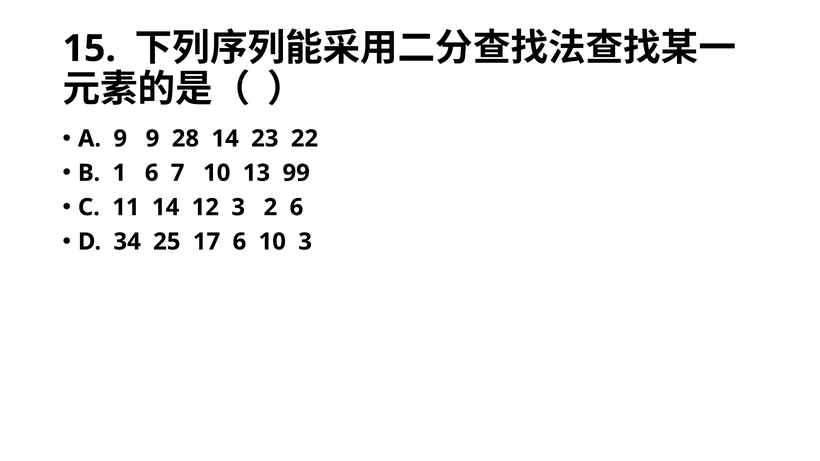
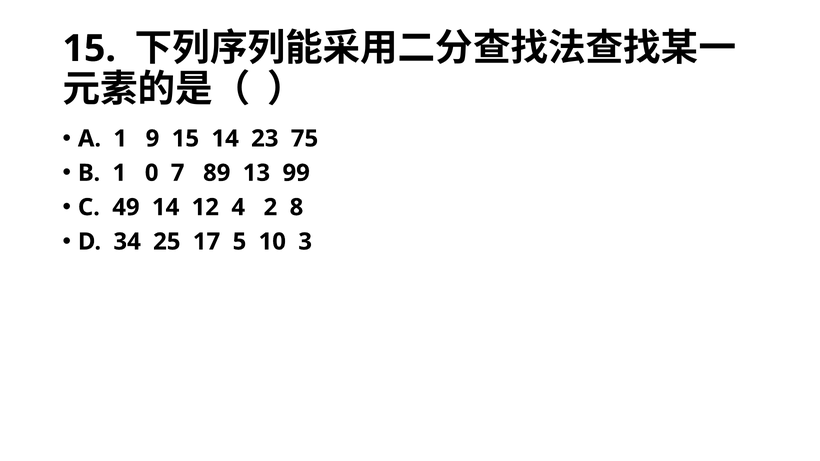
A 9: 9 -> 1
9 28: 28 -> 15
22: 22 -> 75
1 6: 6 -> 0
7 10: 10 -> 89
11: 11 -> 49
12 3: 3 -> 4
2 6: 6 -> 8
17 6: 6 -> 5
